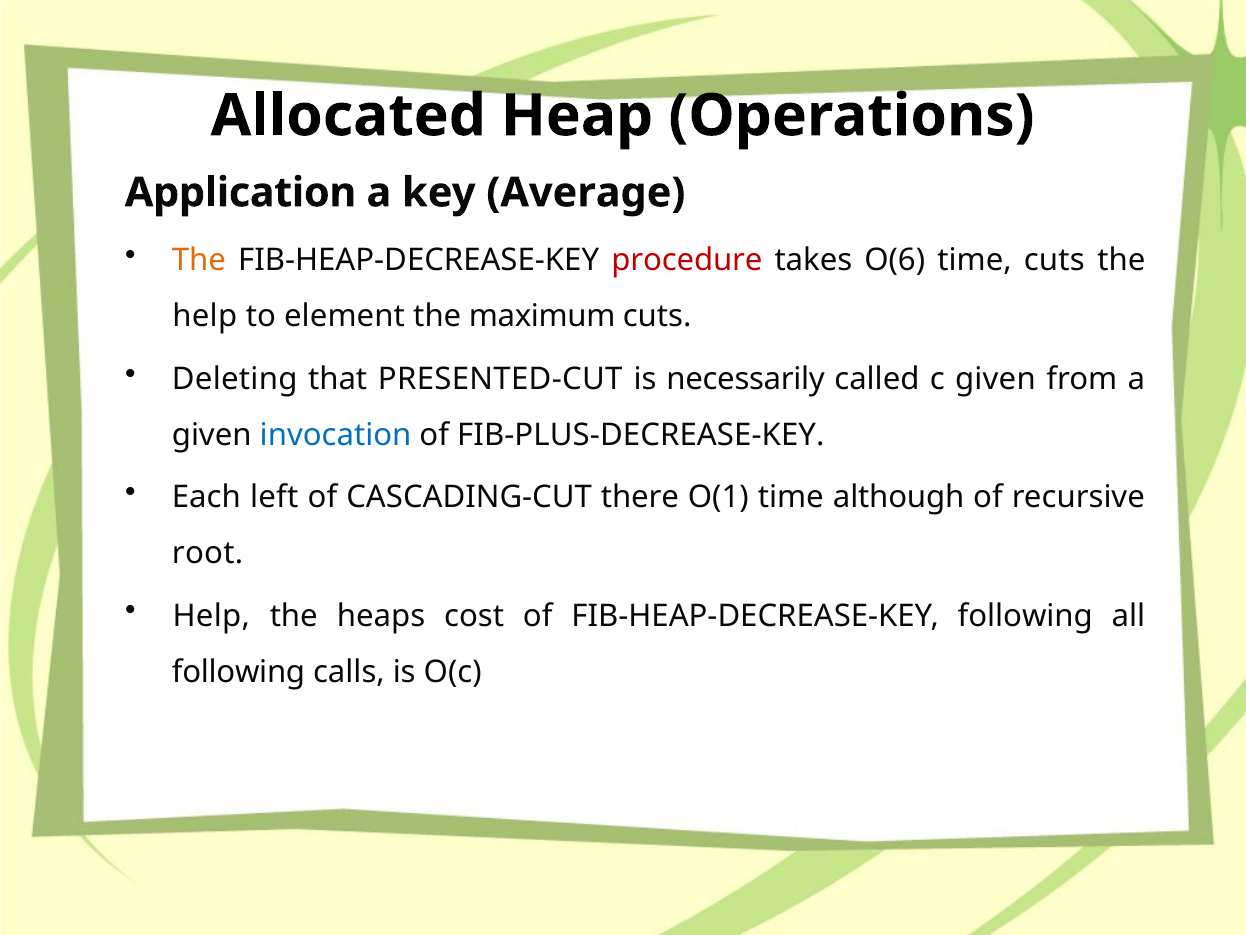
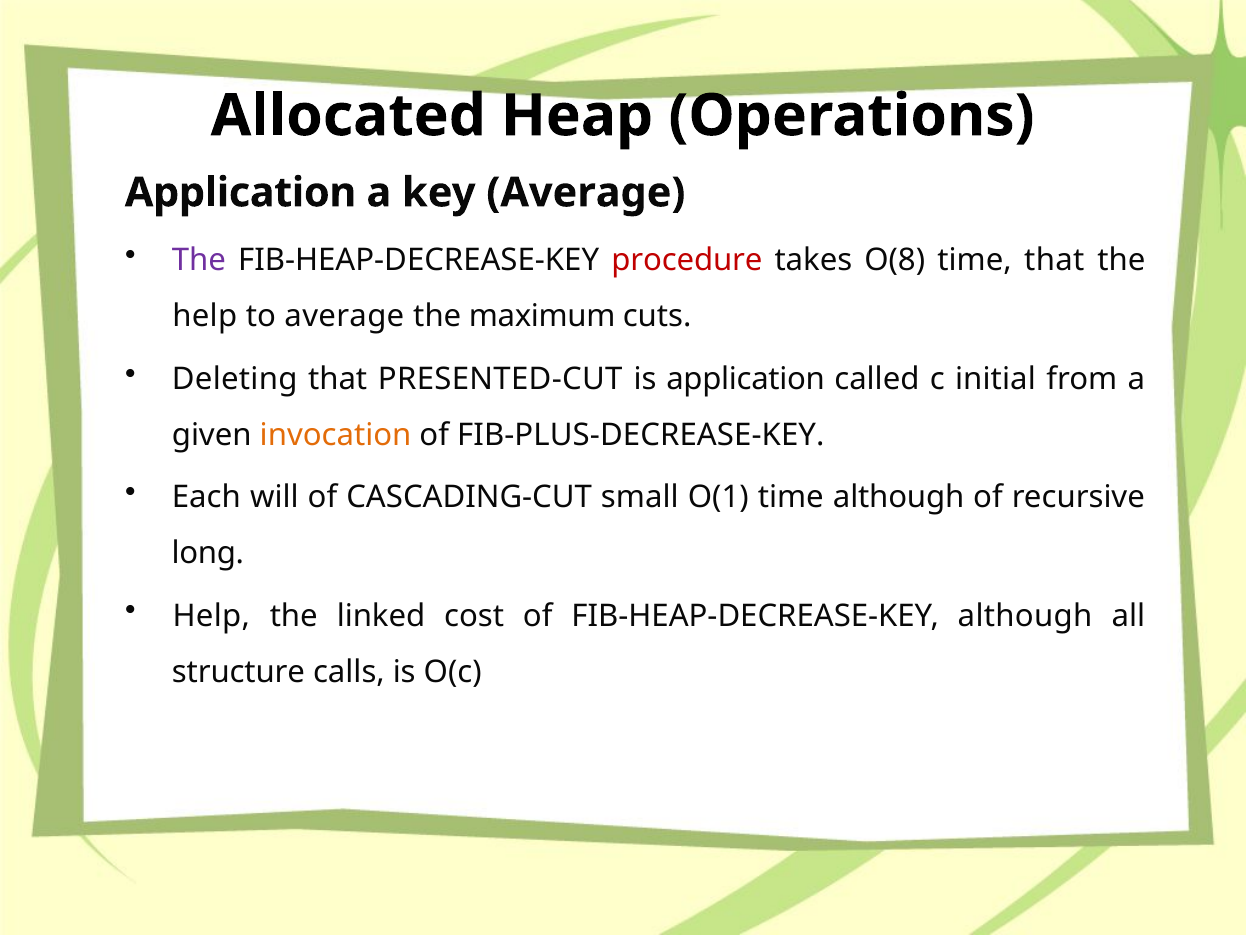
The at (199, 260) colour: orange -> purple
O(6: O(6 -> O(8
time cuts: cuts -> that
to element: element -> average
is necessarily: necessarily -> application
c given: given -> initial
invocation colour: blue -> orange
left: left -> will
there: there -> small
root: root -> long
heaps: heaps -> linked
FIB-HEAP-DECREASE-KEY following: following -> although
following at (239, 672): following -> structure
